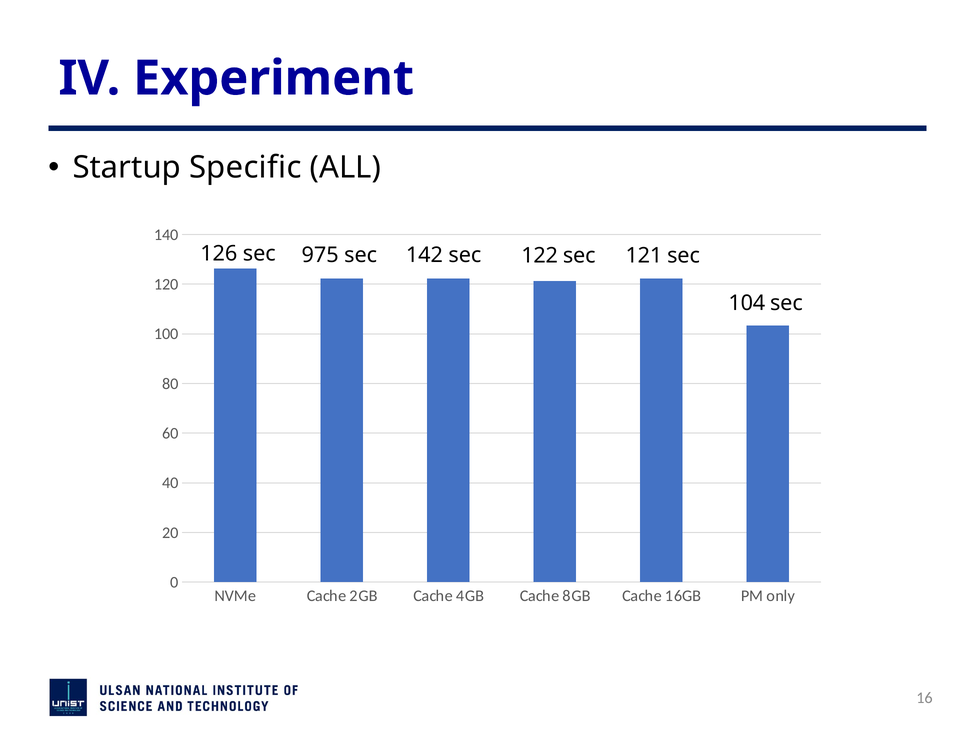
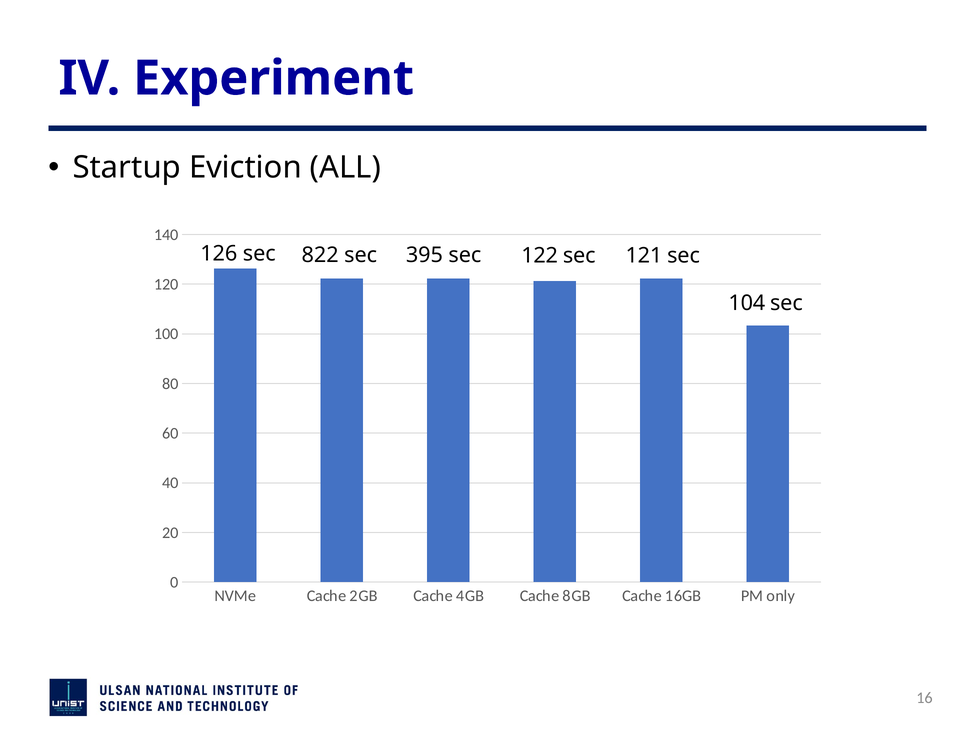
Specific: Specific -> Eviction
975: 975 -> 822
142: 142 -> 395
